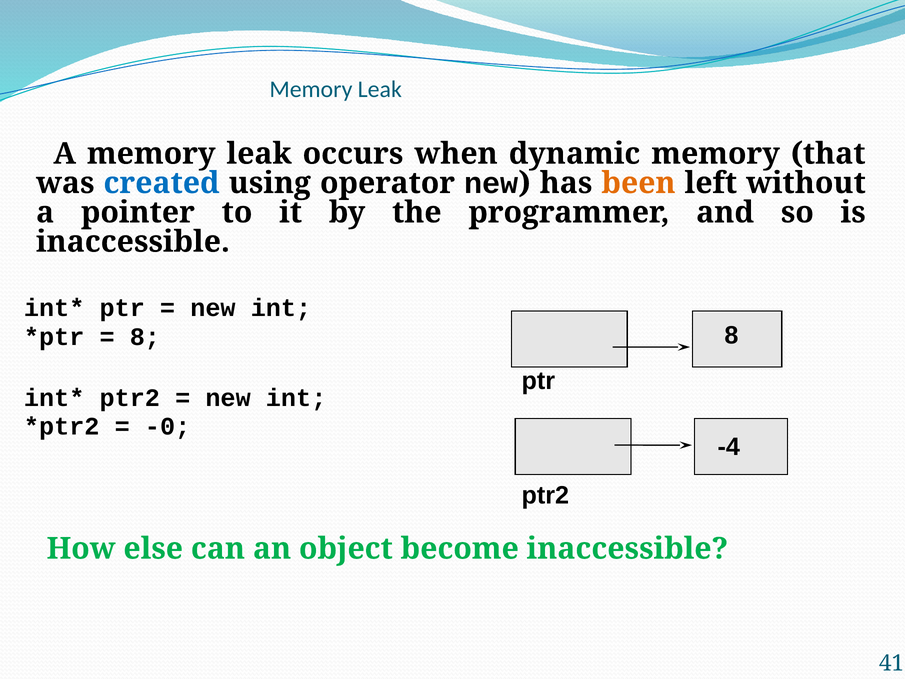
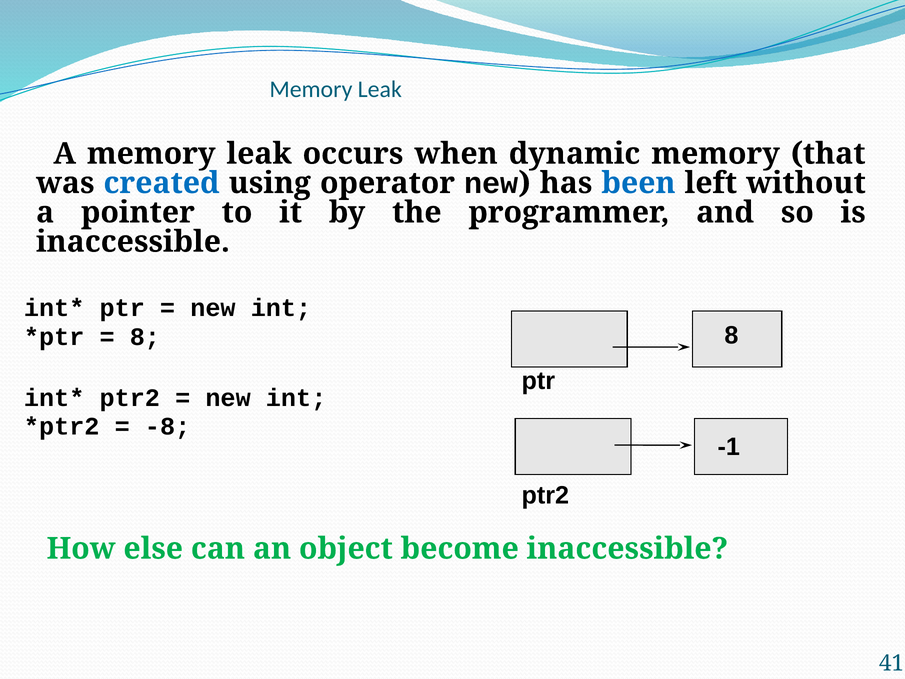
been colour: orange -> blue
-0: -0 -> -8
-4: -4 -> -1
